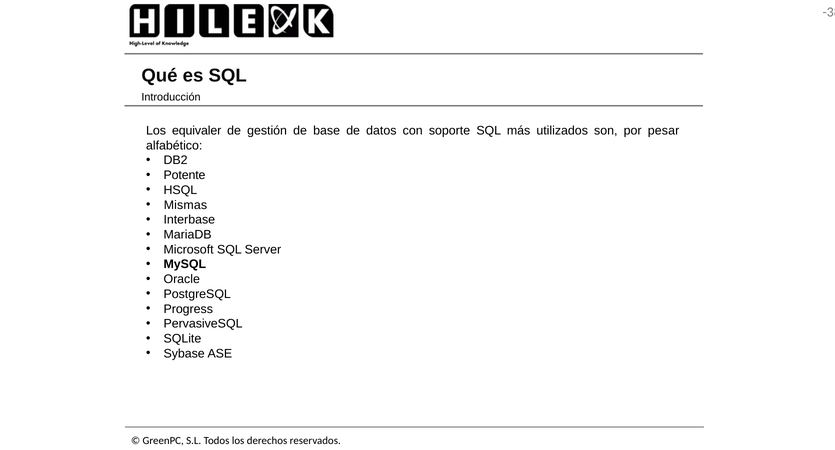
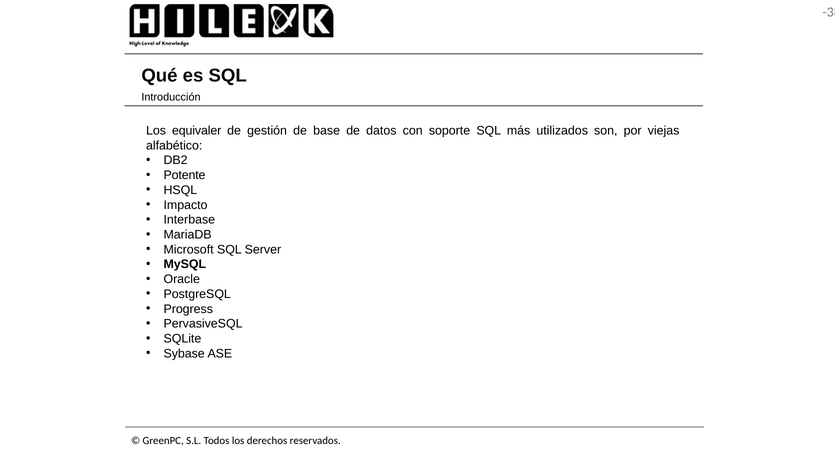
pesar: pesar -> viejas
Mismas: Mismas -> Impacto
